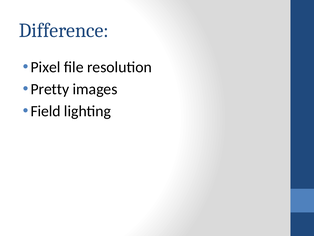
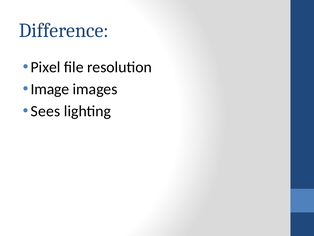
Pretty: Pretty -> Image
Field: Field -> Sees
